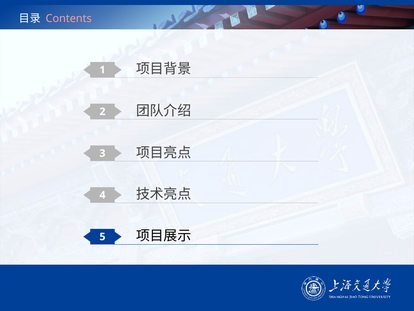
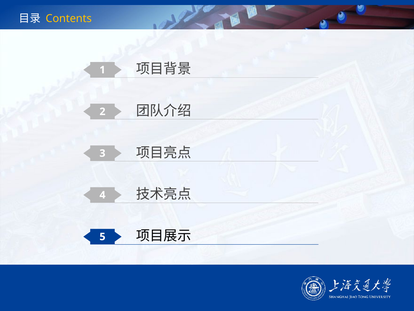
Contents colour: pink -> yellow
